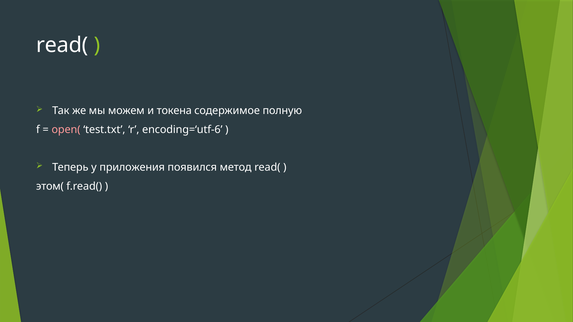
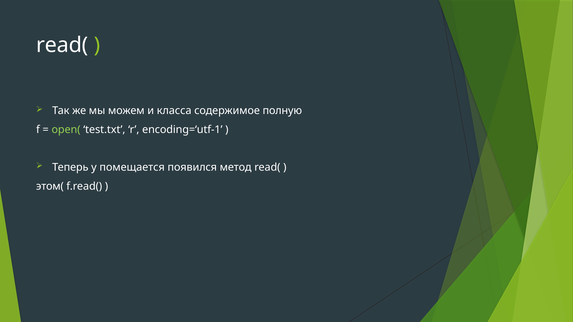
токена: токена -> класса
open( colour: pink -> light green
encoding=‘utf-6: encoding=‘utf-6 -> encoding=‘utf-1
приложения: приложения -> помещается
